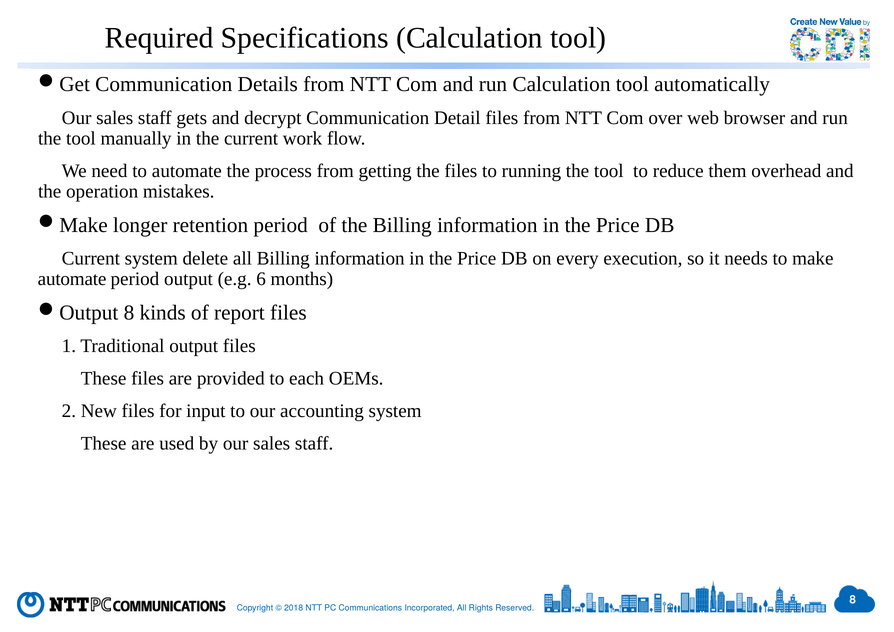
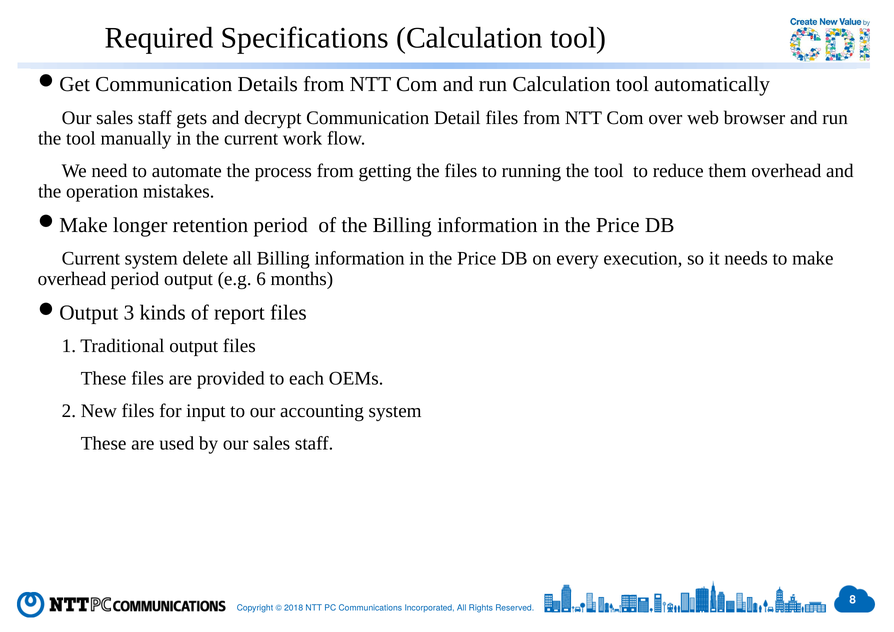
automate at (72, 279): automate -> overhead
8 at (129, 313): 8 -> 3
